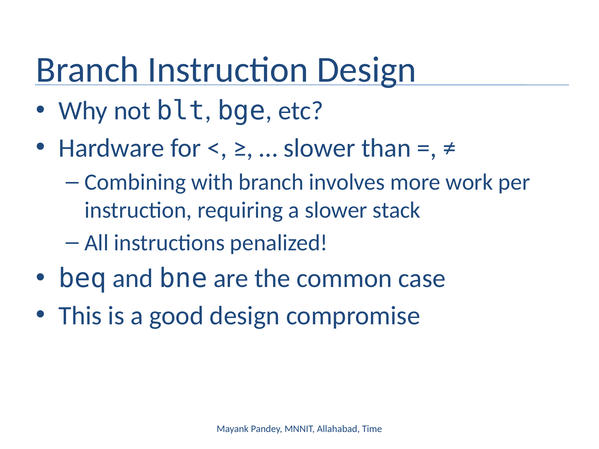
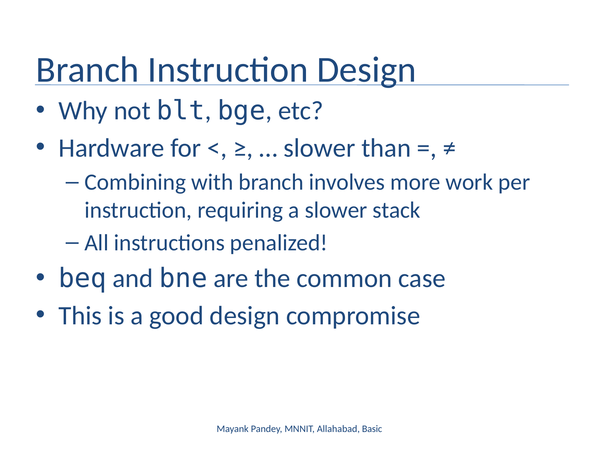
Time: Time -> Basic
